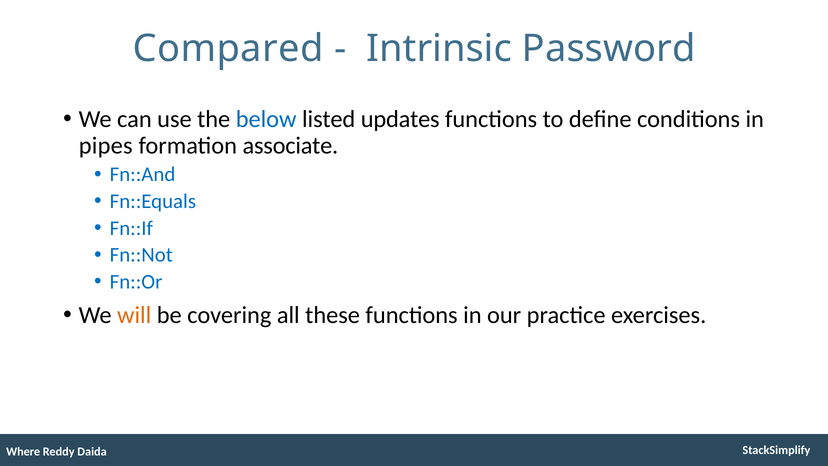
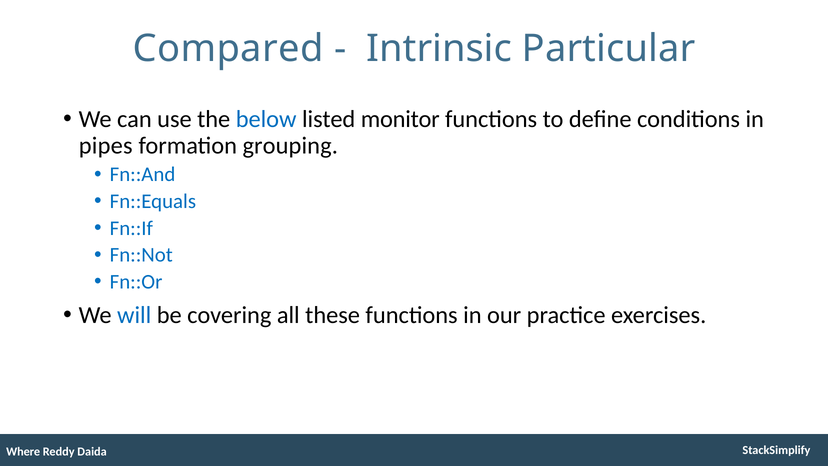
Password: Password -> Particular
updates: updates -> monitor
associate: associate -> grouping
will colour: orange -> blue
